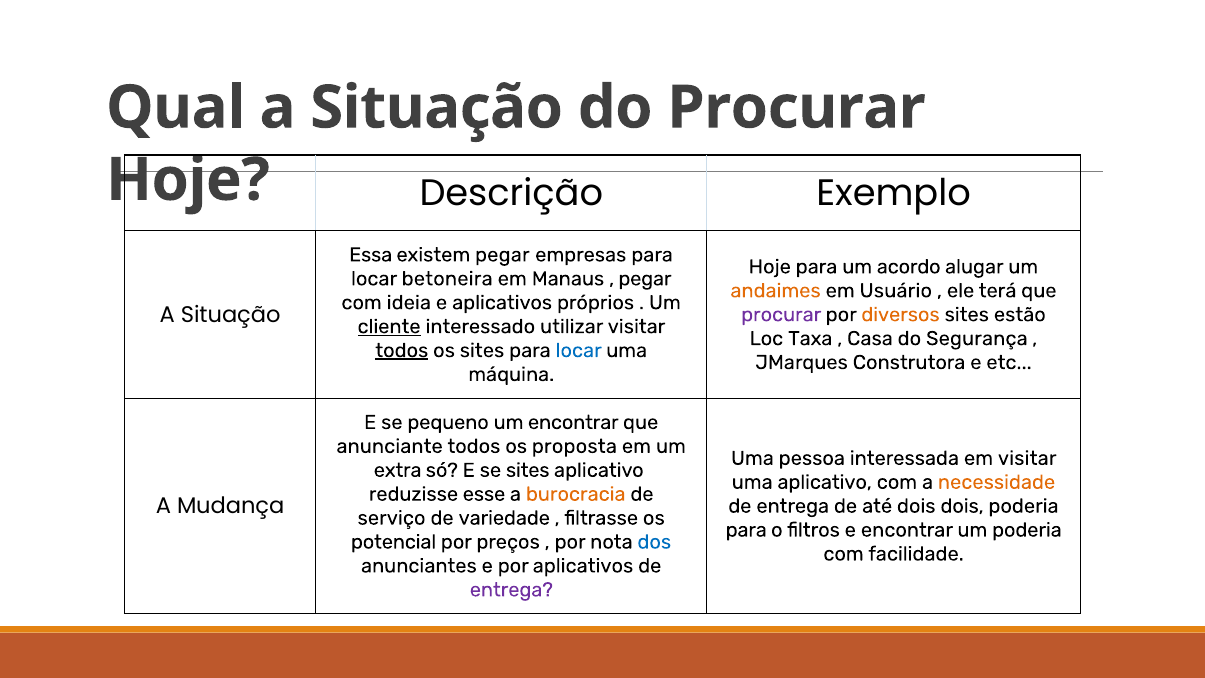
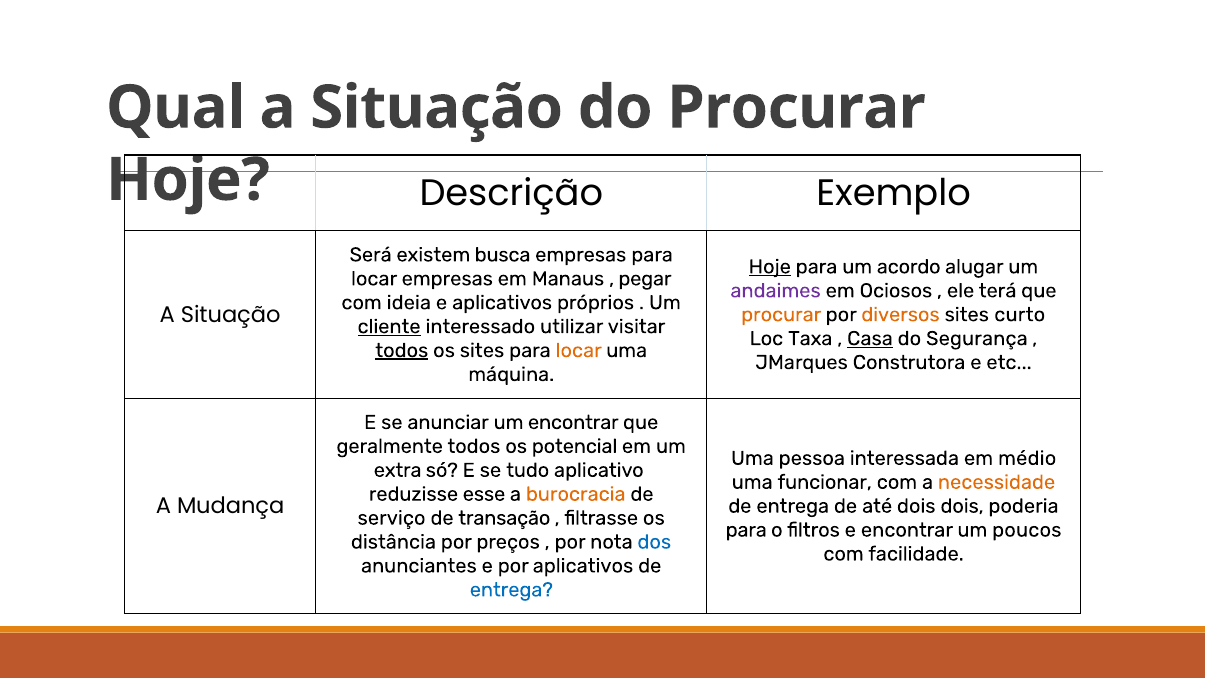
Essa: Essa -> Será
existem pegar: pegar -> busca
Hoje at (770, 267) underline: none -> present
locar betoneira: betoneira -> empresas
andaimes colour: orange -> purple
Usuário: Usuário -> Ociosos
procurar at (781, 315) colour: purple -> orange
estão: estão -> curto
Casa underline: none -> present
locar at (579, 350) colour: blue -> orange
pequeno: pequeno -> anunciar
anunciante: anunciante -> geralmente
proposta: proposta -> potencial
em visitar: visitar -> médio
se sites: sites -> tudo
uma aplicativo: aplicativo -> funcionar
variedade: variedade -> transação
um poderia: poderia -> poucos
potencial: potencial -> distância
entrega at (511, 590) colour: purple -> blue
